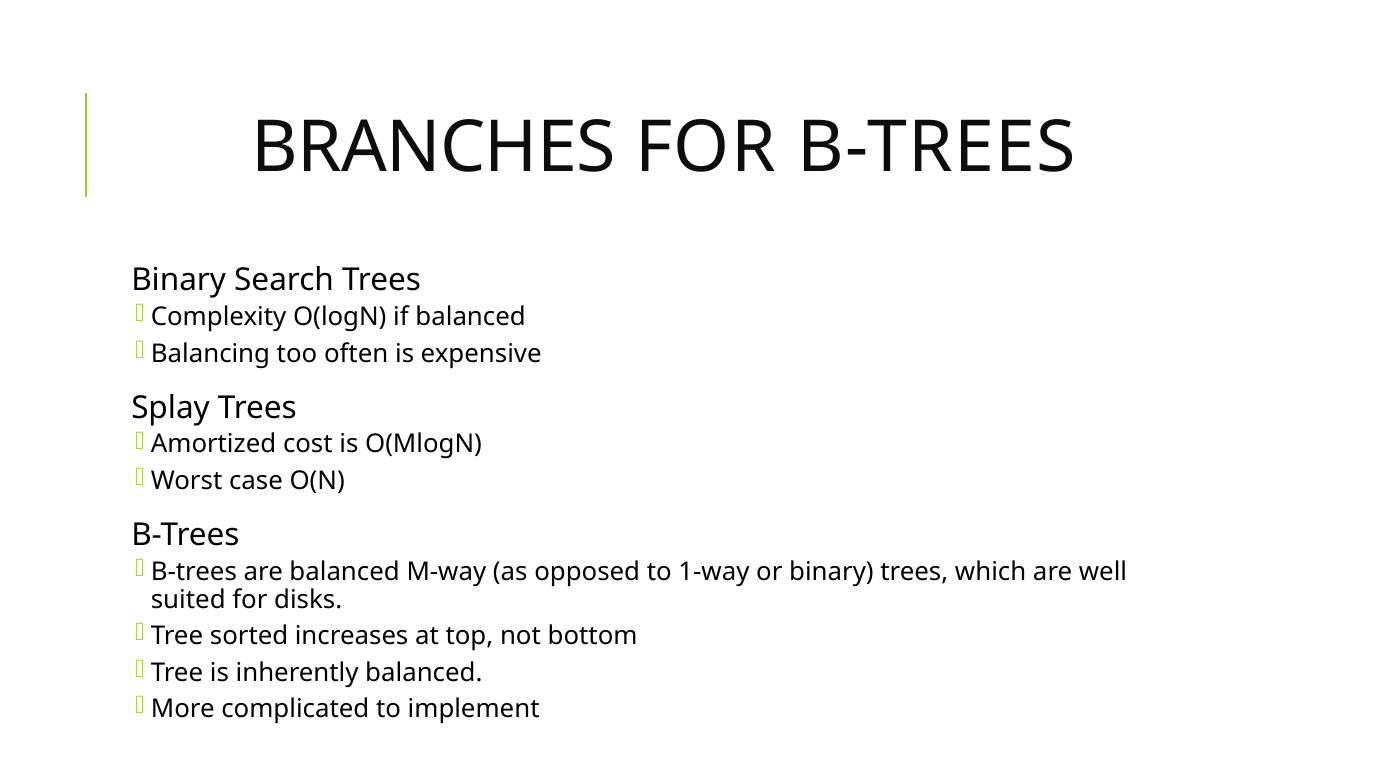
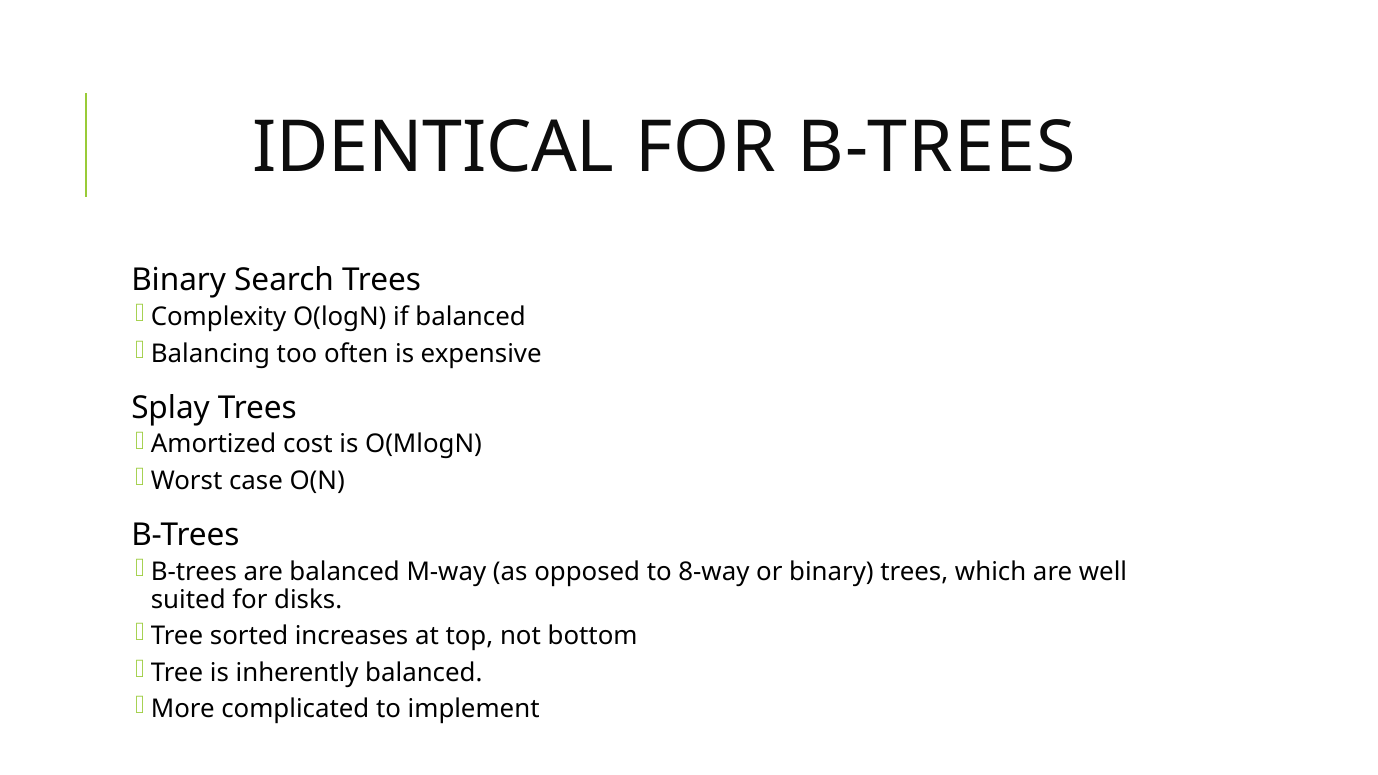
BRANCHES: BRANCHES -> IDENTICAL
1-way: 1-way -> 8-way
